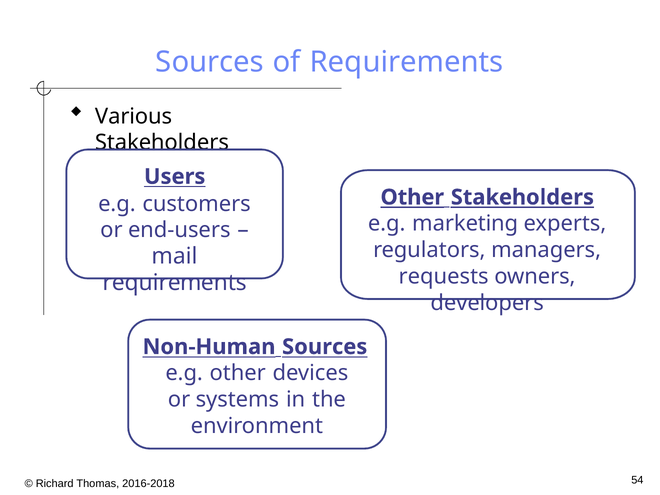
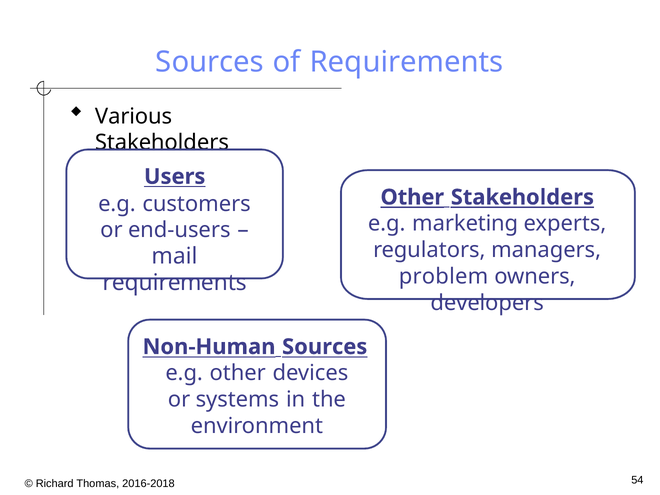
requests: requests -> problem
